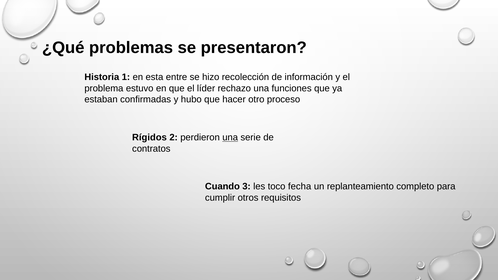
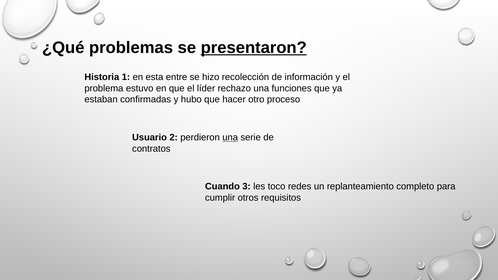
presentaron underline: none -> present
Rígidos: Rígidos -> Usuario
fecha: fecha -> redes
